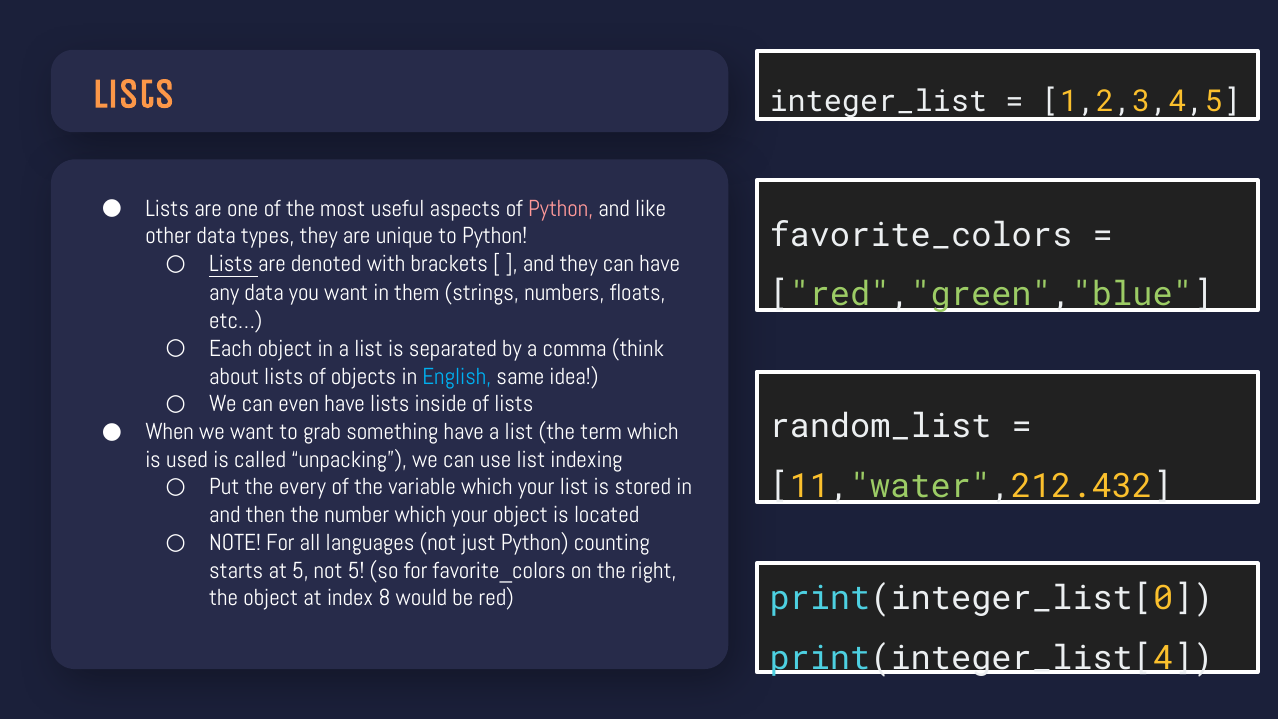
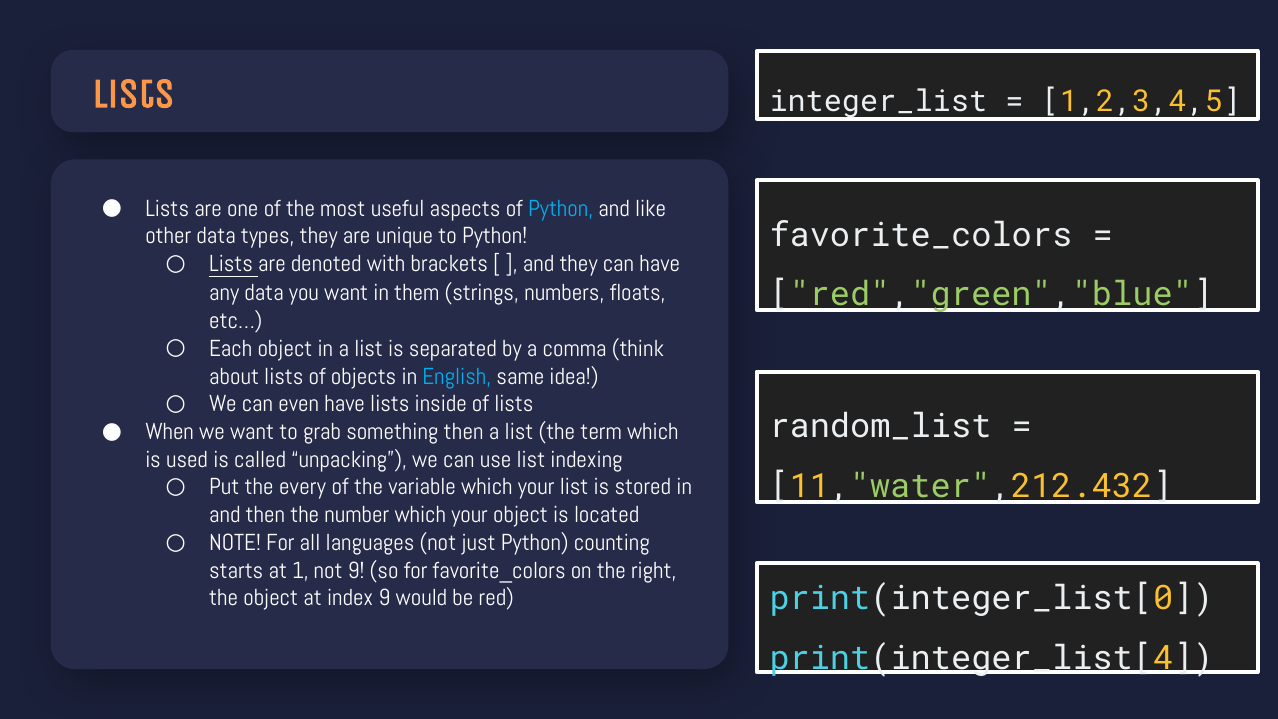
Python at (561, 208) colour: pink -> light blue
something have: have -> then
at 5: 5 -> 1
not 5: 5 -> 9
index 8: 8 -> 9
